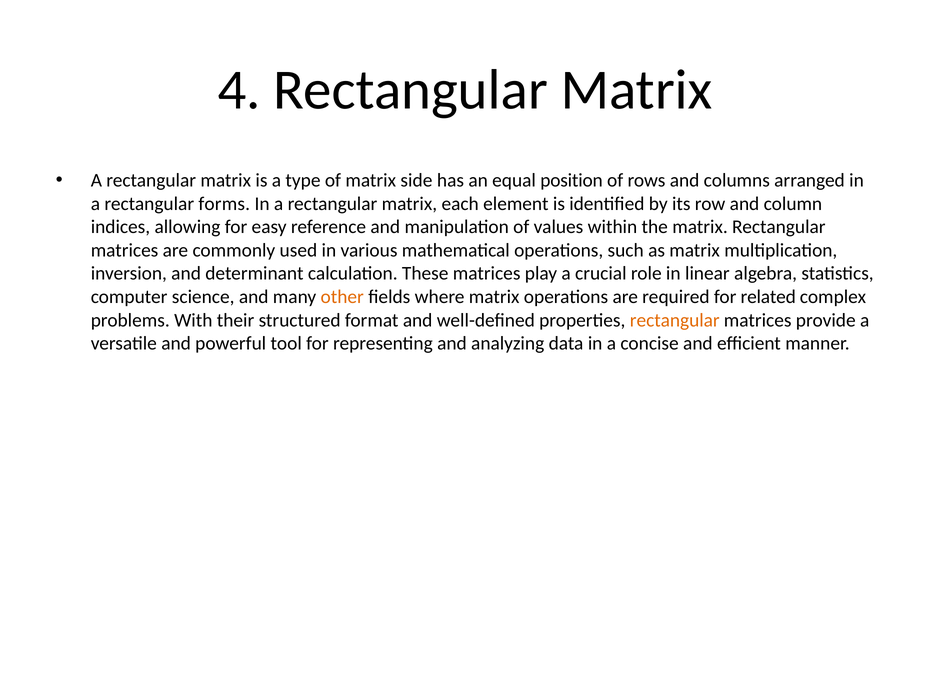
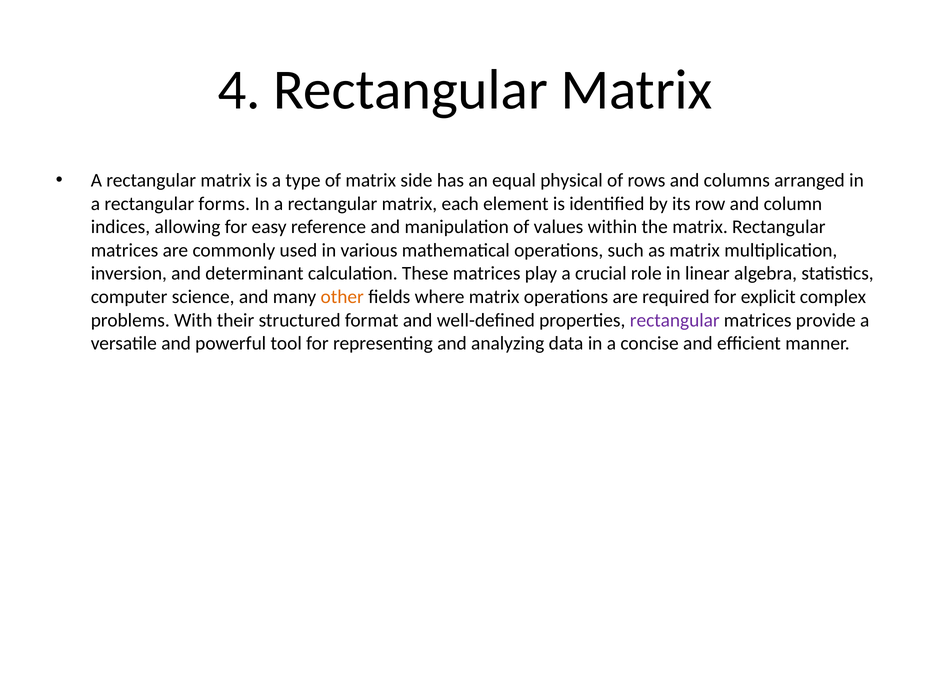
position: position -> physical
related: related -> explicit
rectangular at (675, 320) colour: orange -> purple
